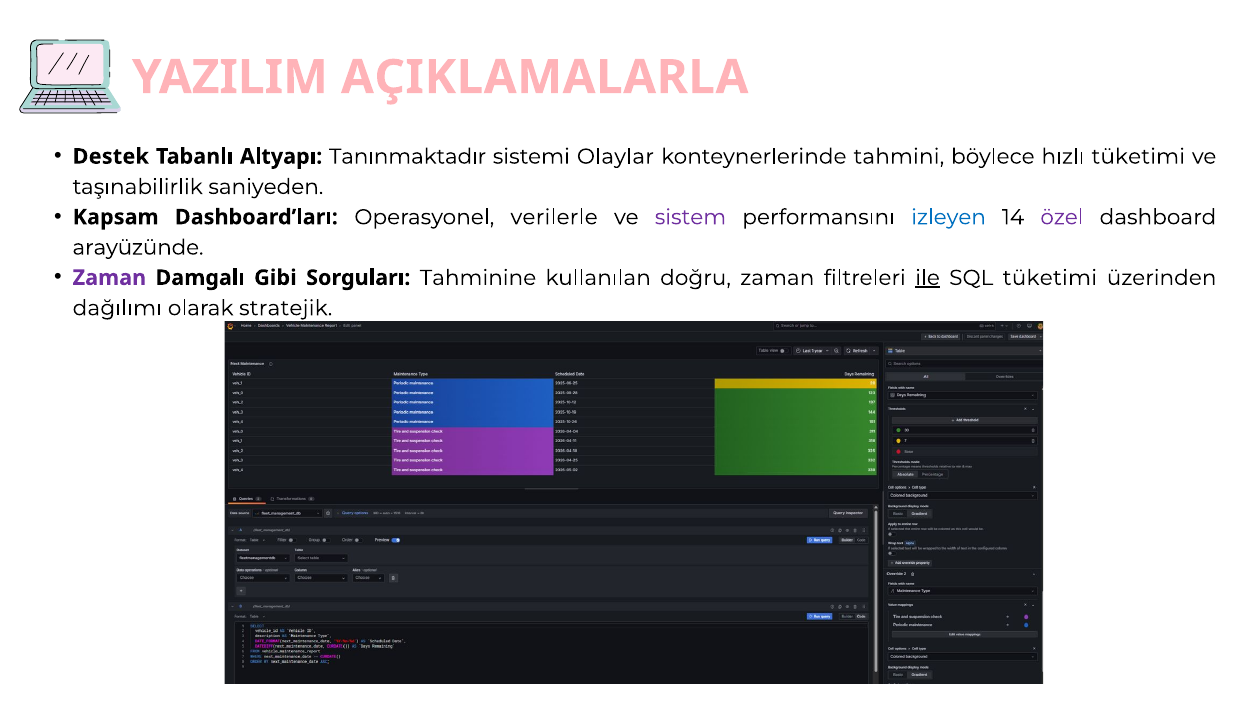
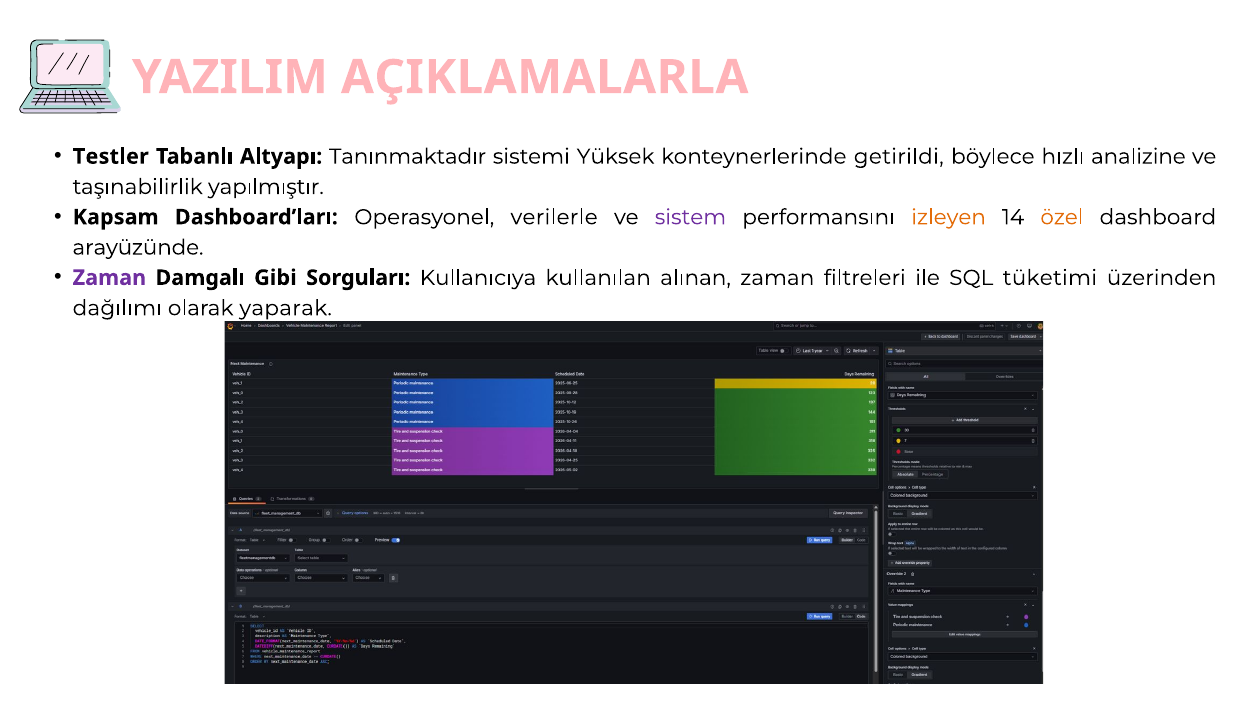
Destek: Destek -> Testler
Olaylar: Olaylar -> Yüksek
tahmini: tahmini -> getirildi
hızlı tüketimi: tüketimi -> analizine
saniyeden: saniyeden -> yapılmıştır
izleyen colour: blue -> orange
özel colour: purple -> orange
Tahminine: Tahminine -> Kullanıcıya
doğru: doğru -> alınan
ile underline: present -> none
stratejik: stratejik -> yaparak
